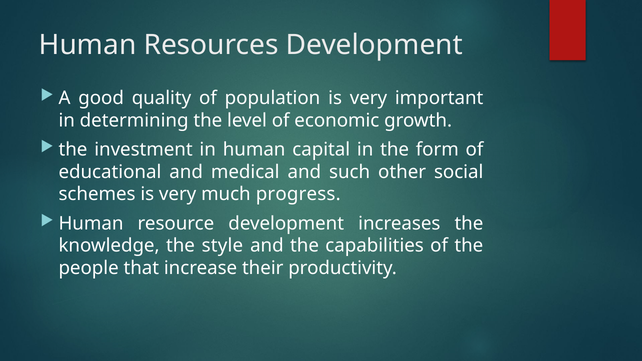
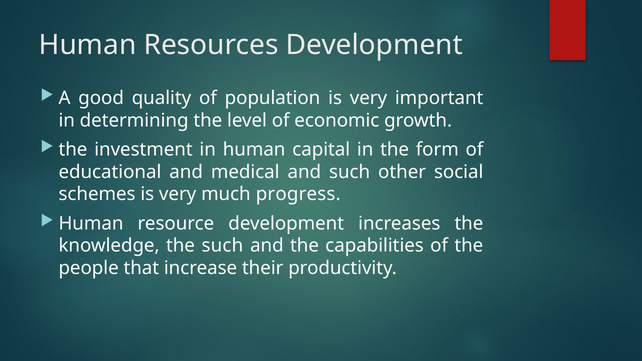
the style: style -> such
